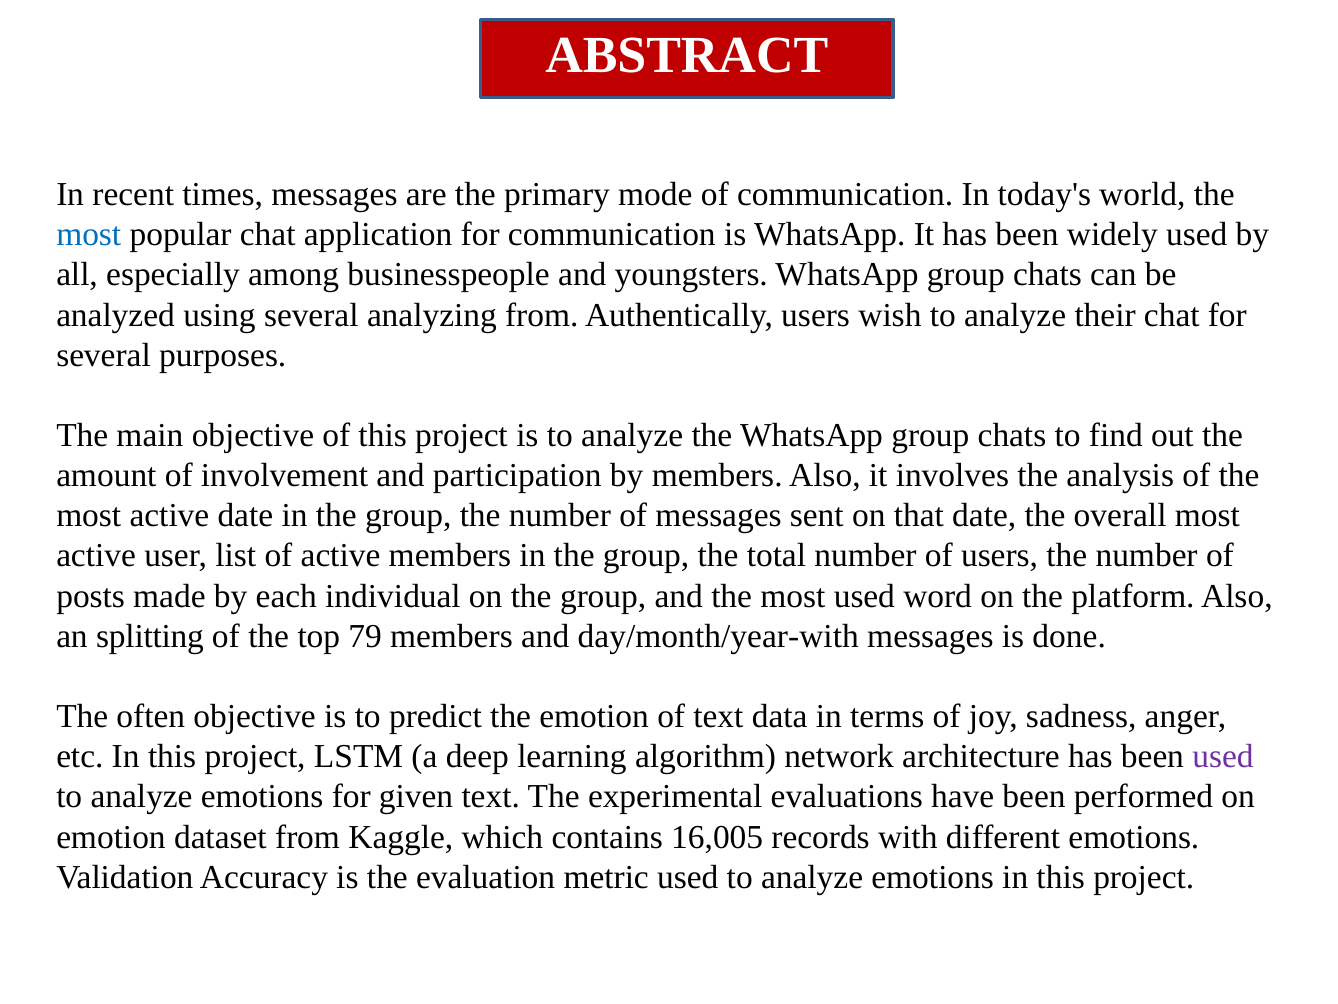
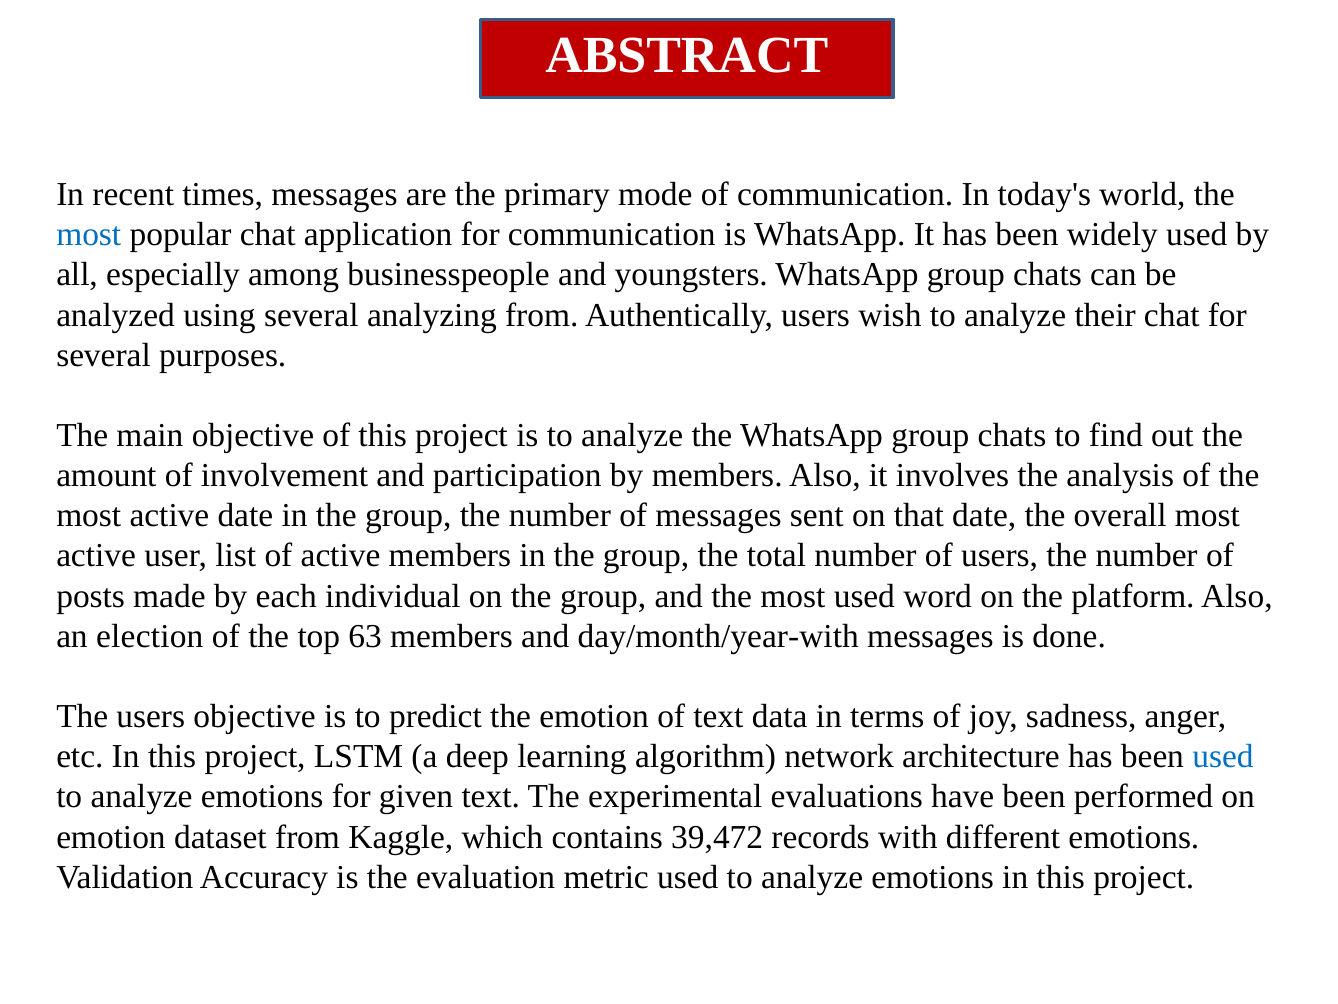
splitting: splitting -> election
79: 79 -> 63
The often: often -> users
used at (1223, 756) colour: purple -> blue
16,005: 16,005 -> 39,472
